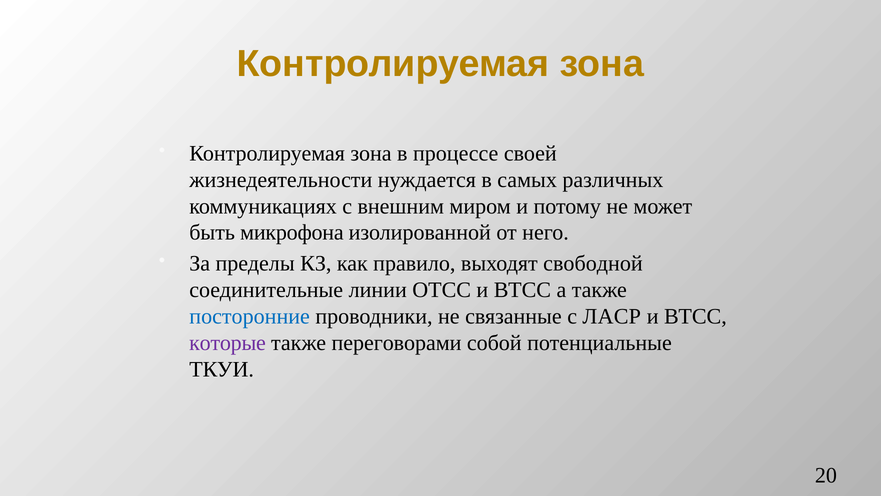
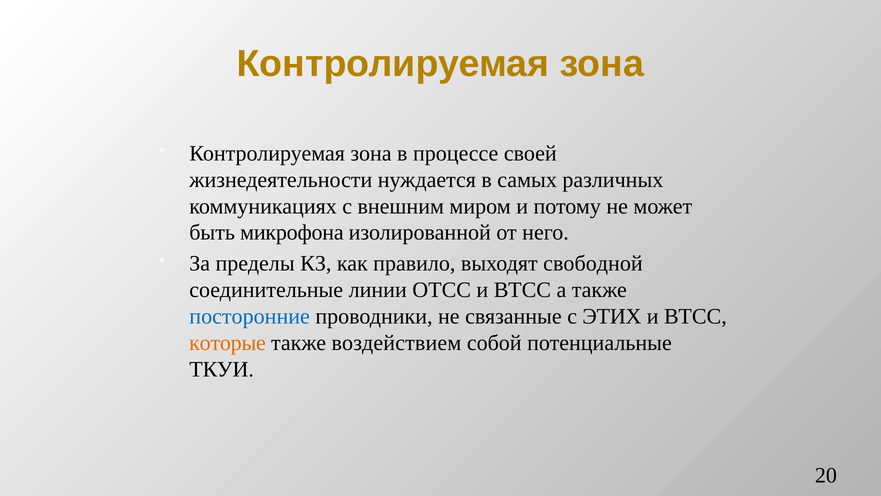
ЛАСР: ЛАСР -> ЭТИХ
которые colour: purple -> orange
переговорами: переговорами -> воздействием
